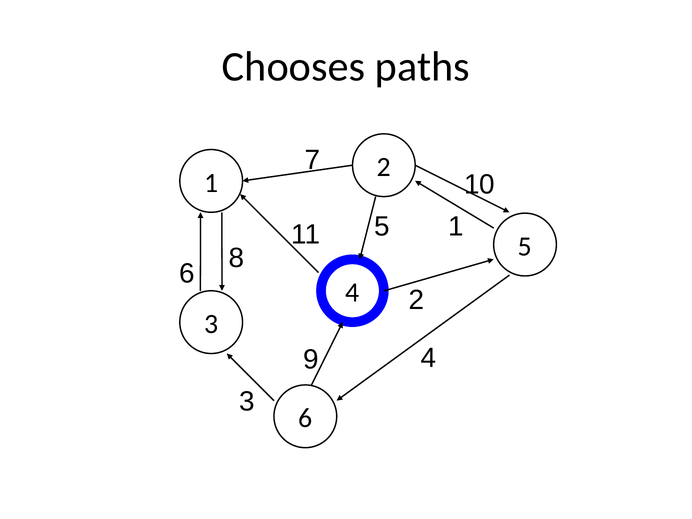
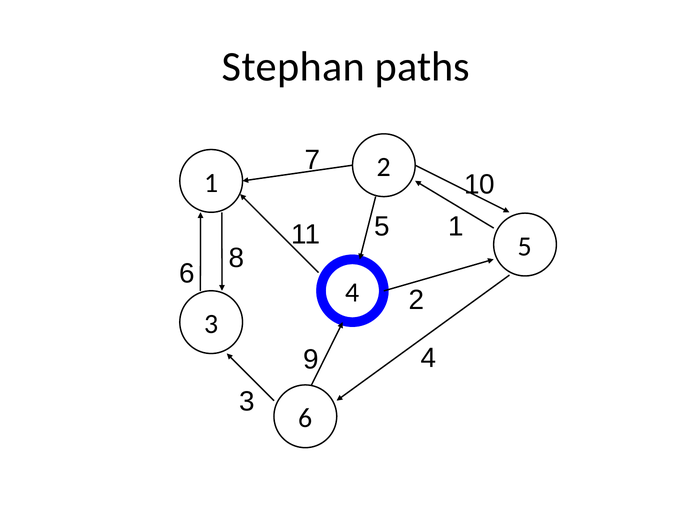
Chooses: Chooses -> Stephan
